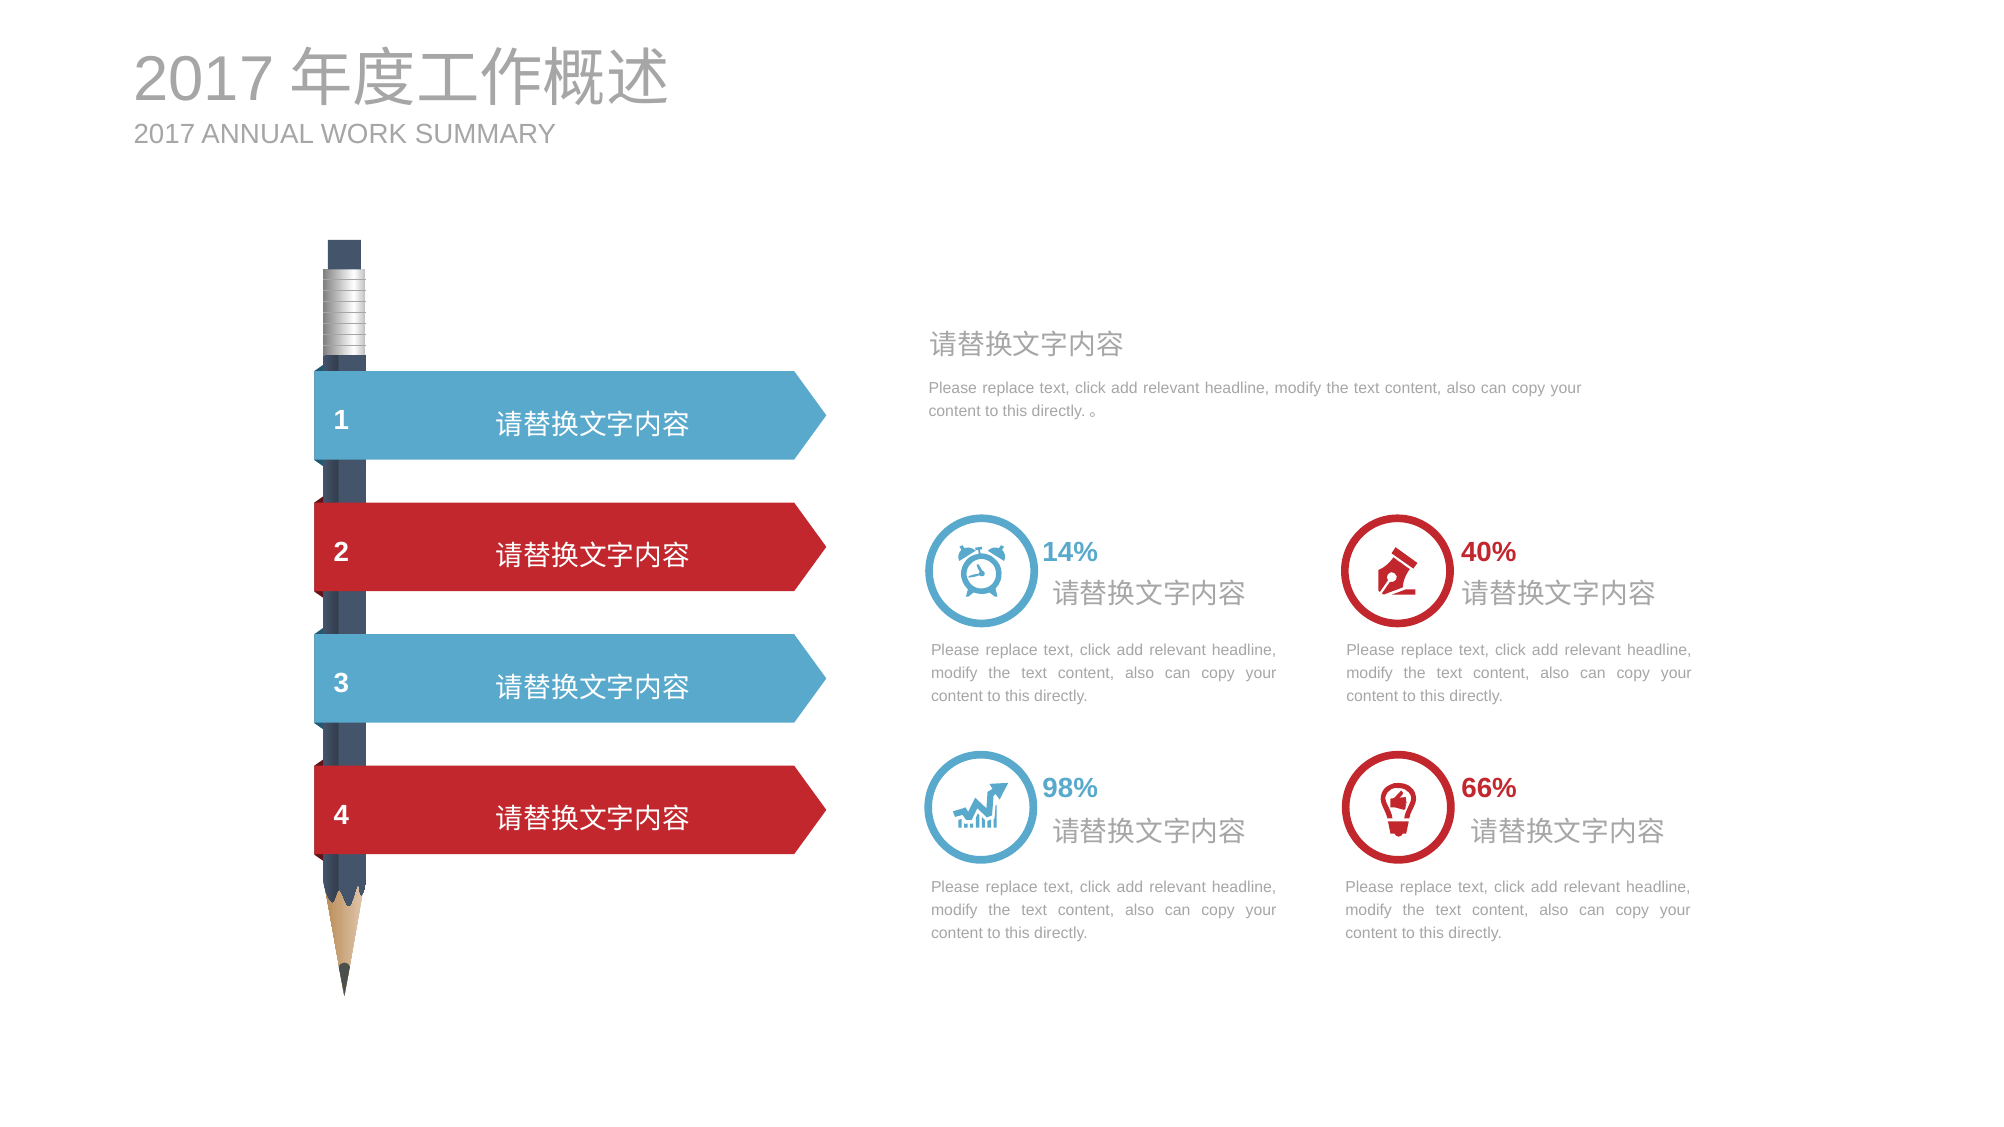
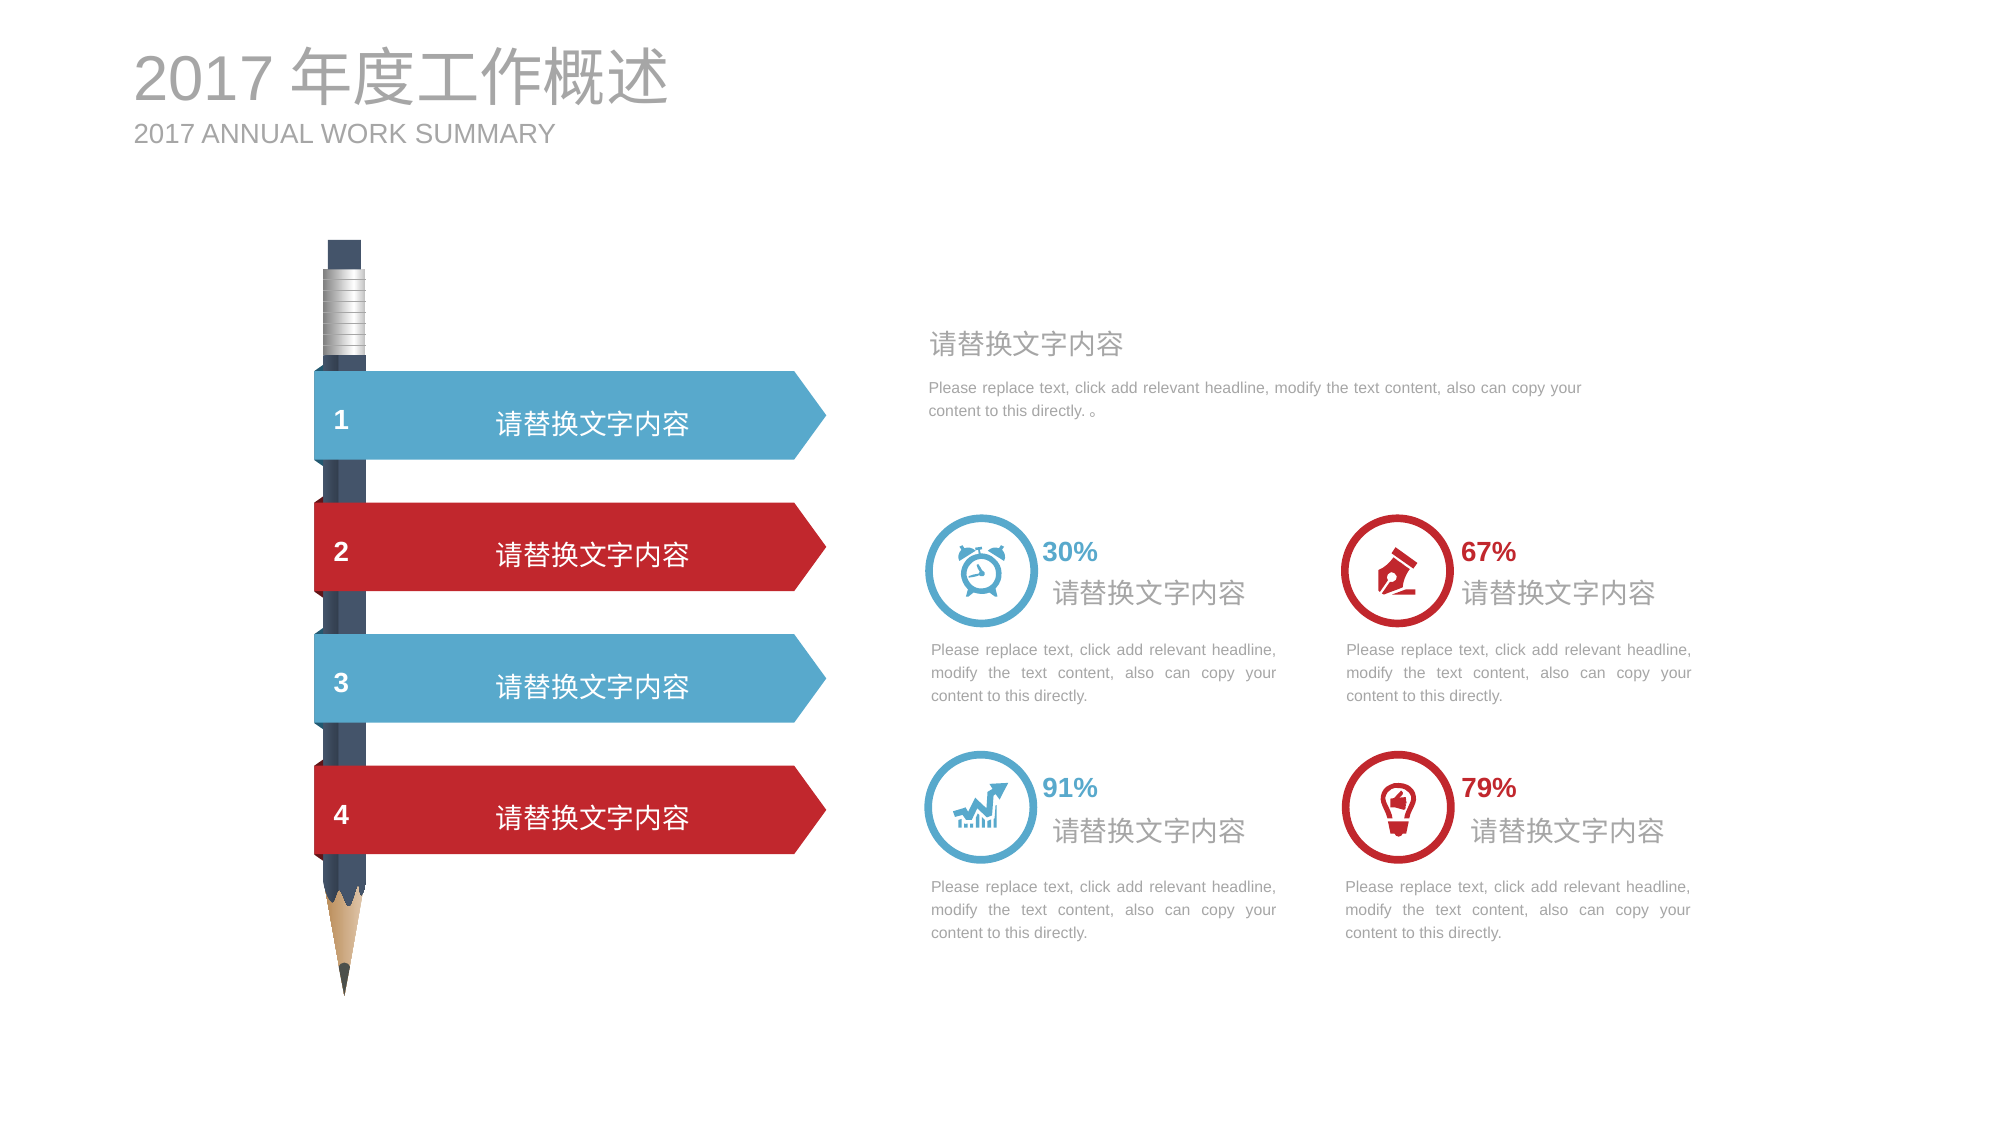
14%: 14% -> 30%
40%: 40% -> 67%
98%: 98% -> 91%
66%: 66% -> 79%
